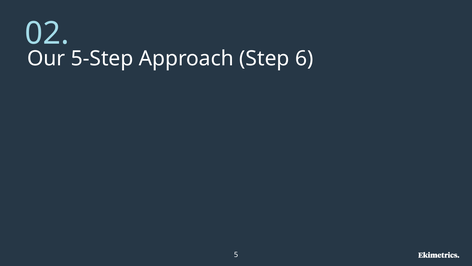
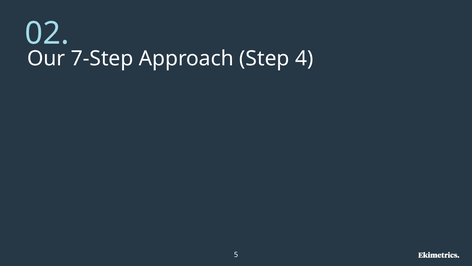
5-Step: 5-Step -> 7-Step
6: 6 -> 4
